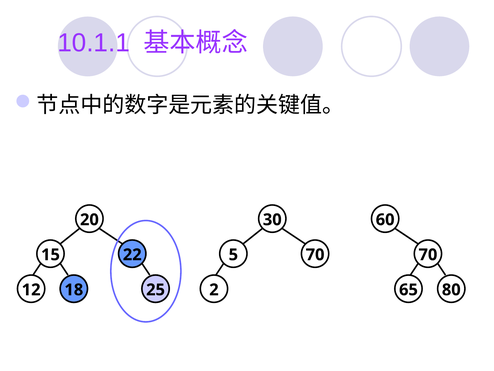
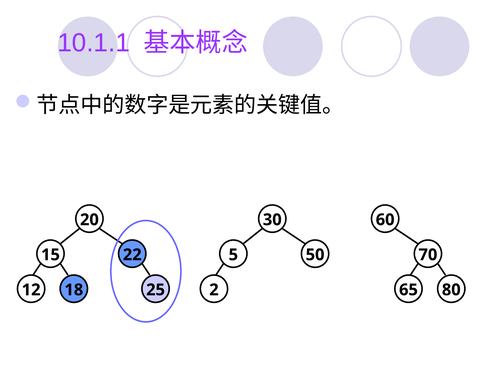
5 70: 70 -> 50
